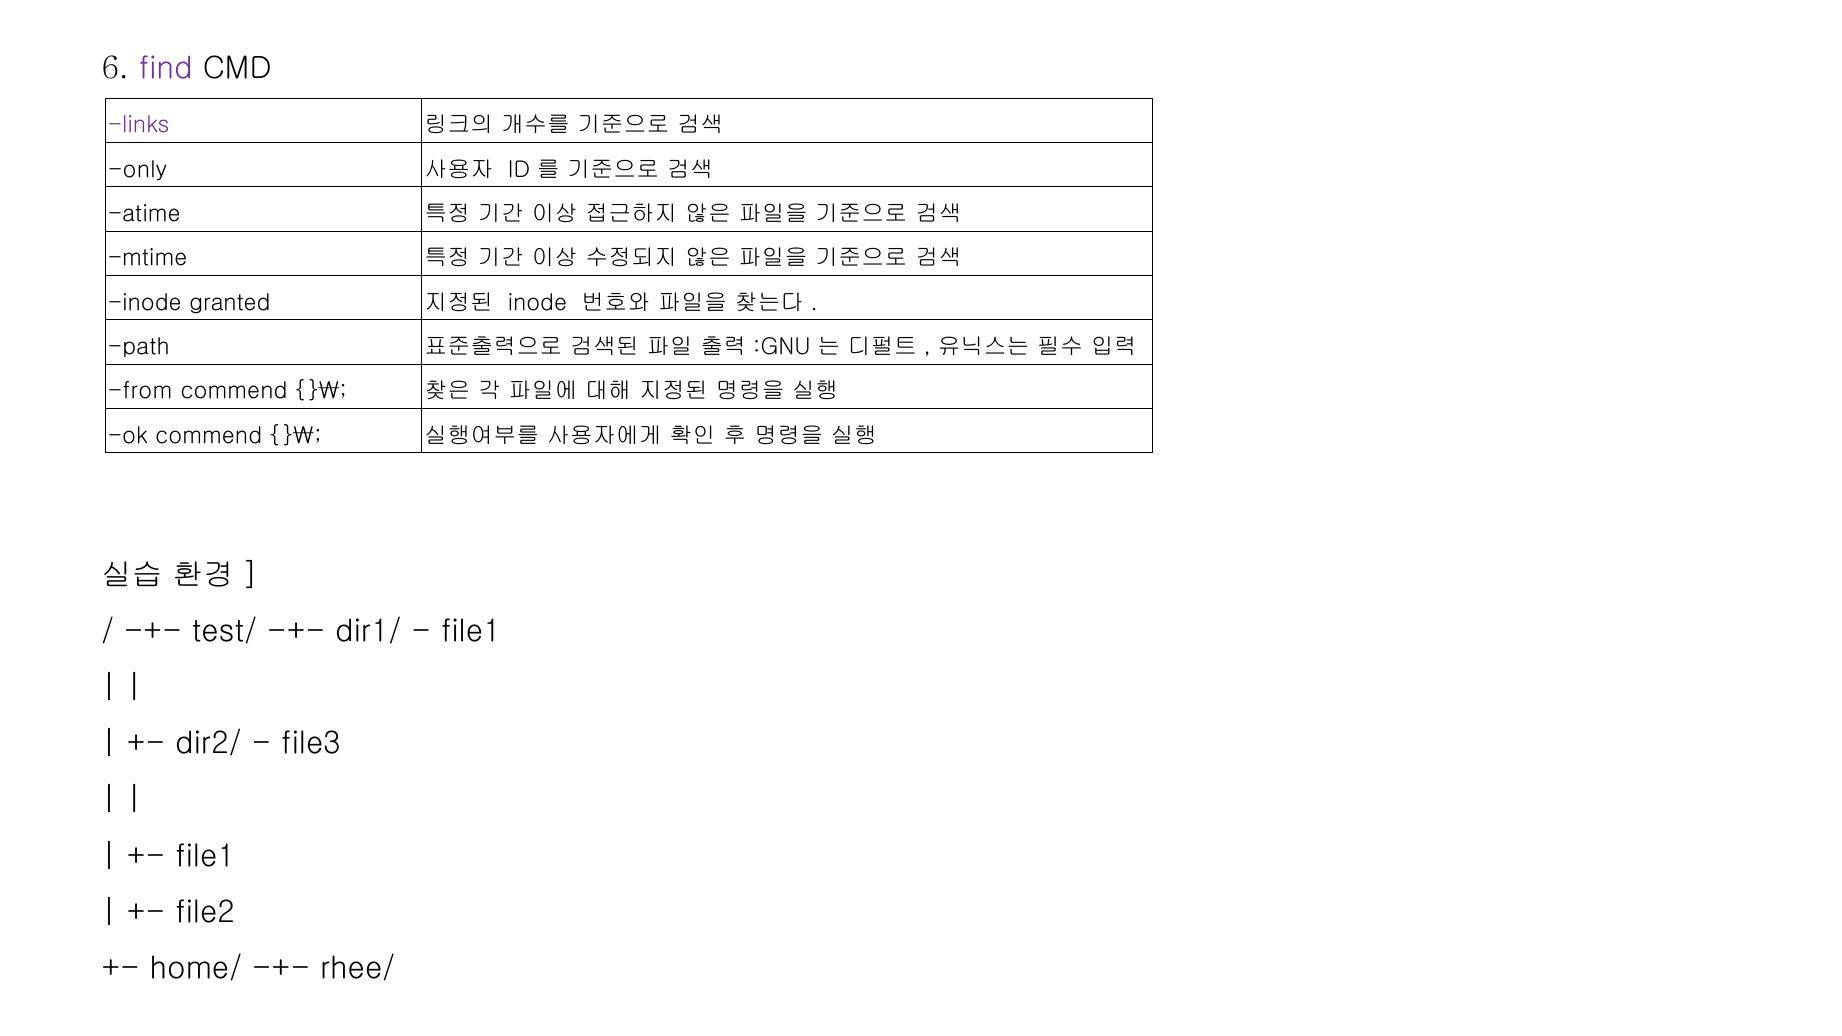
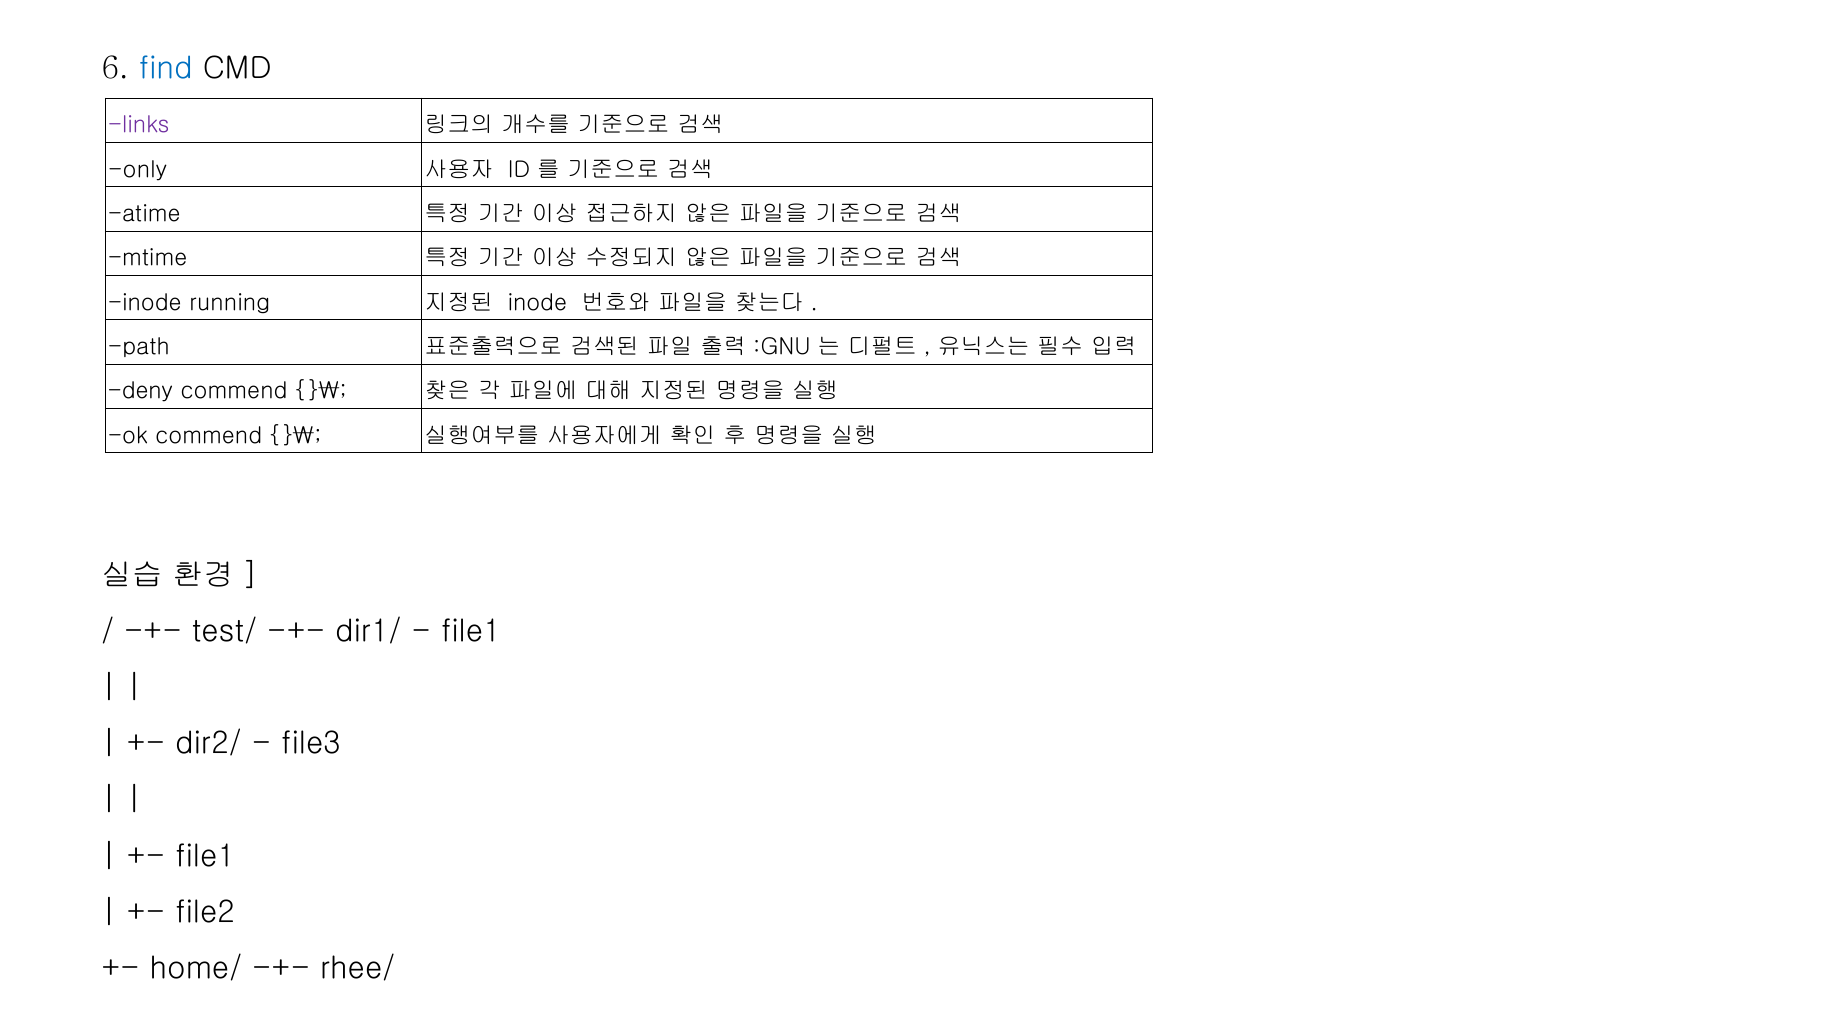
find colour: purple -> blue
granted: granted -> running
from: from -> deny
